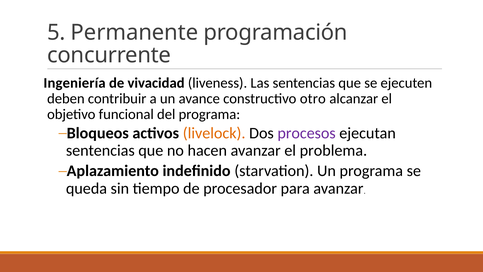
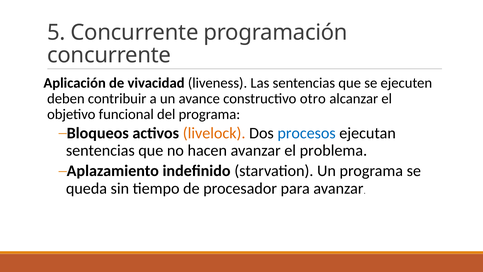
5 Permanente: Permanente -> Concurrente
Ingeniería: Ingeniería -> Aplicación
procesos colour: purple -> blue
